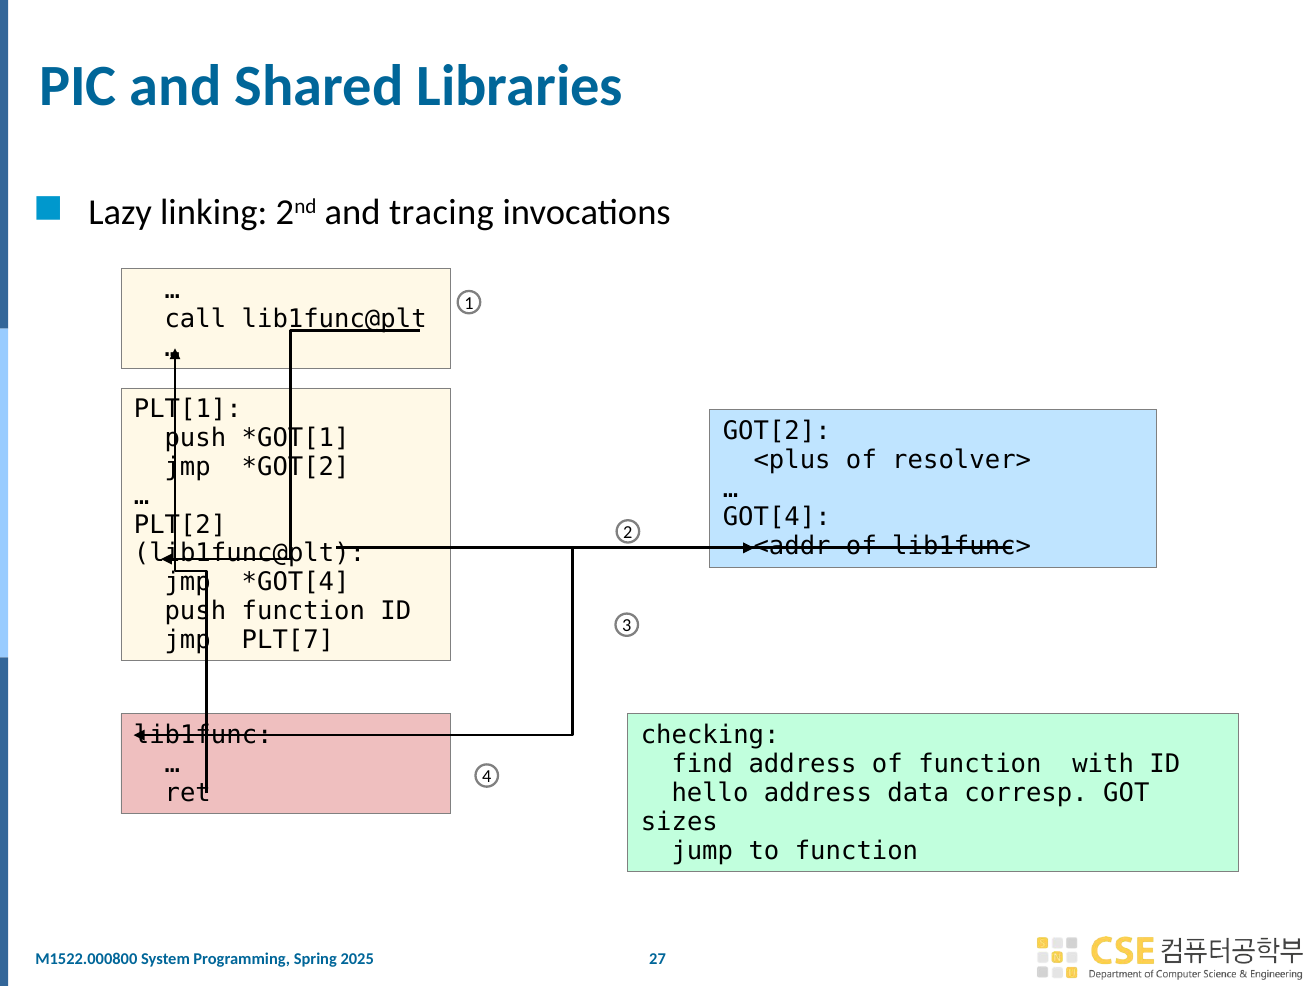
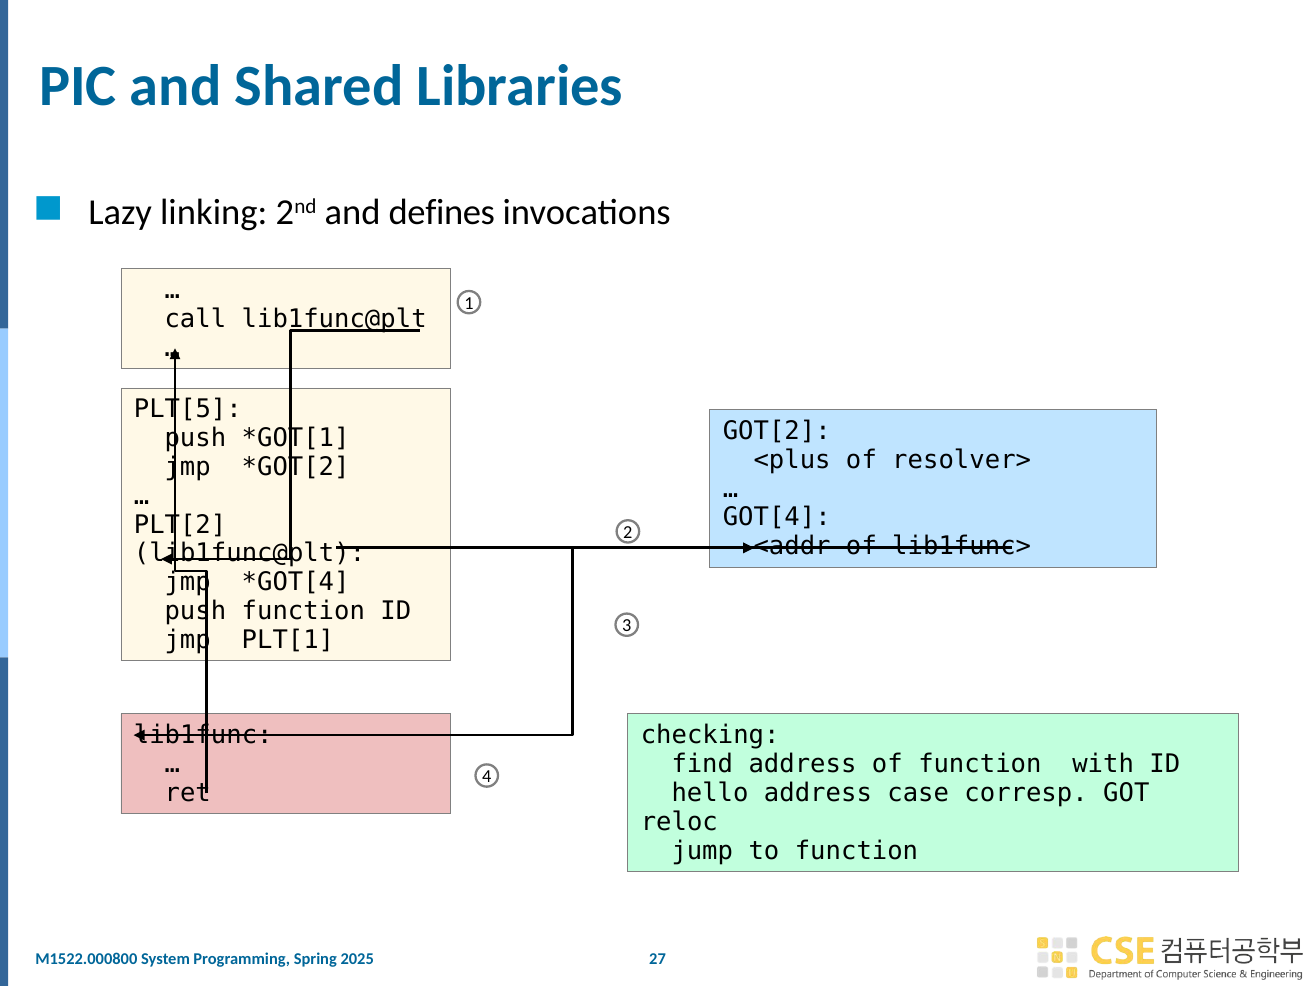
tracing: tracing -> defines
PLT[1: PLT[1 -> PLT[5
PLT[7: PLT[7 -> PLT[1
data: data -> case
sizes: sizes -> reloc
